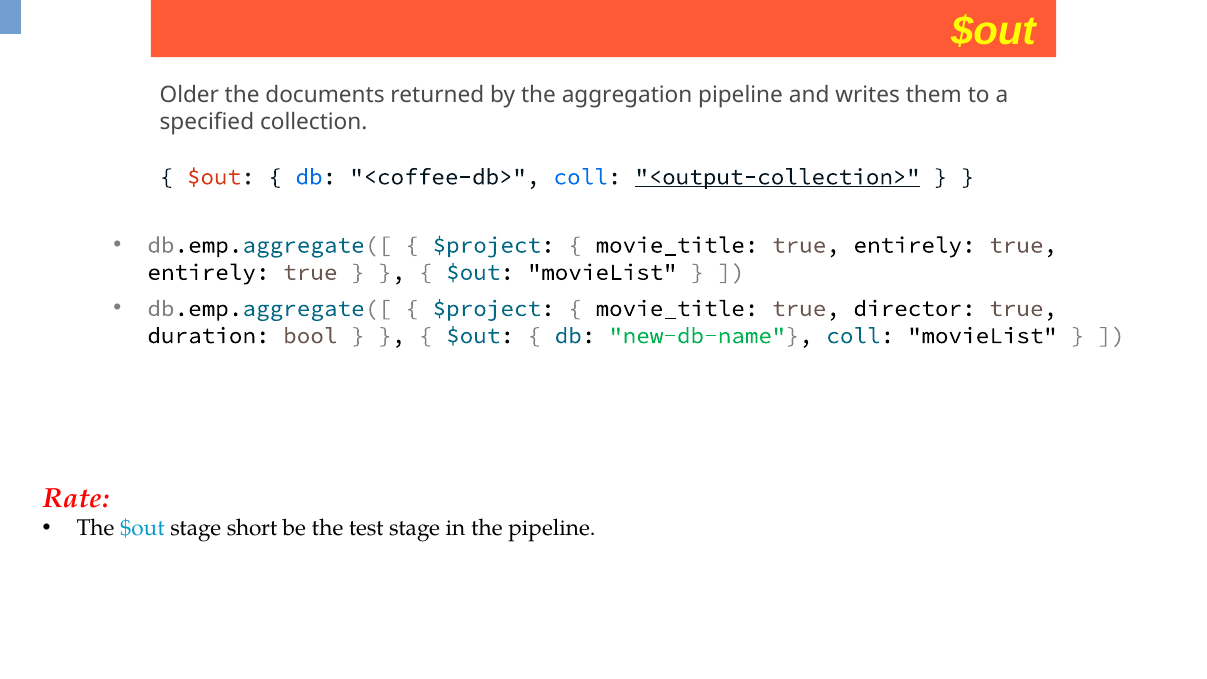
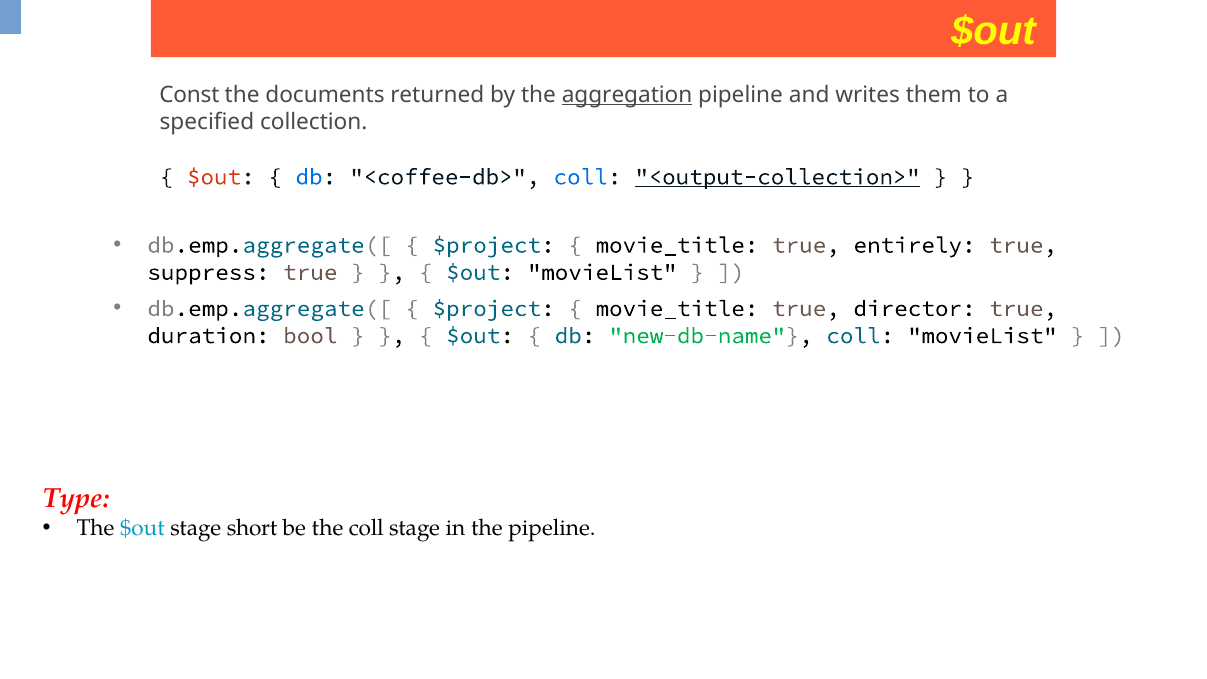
Older: Older -> Const
aggregation underline: none -> present
entirely at (208, 272): entirely -> suppress
Rate: Rate -> Type
the test: test -> coll
